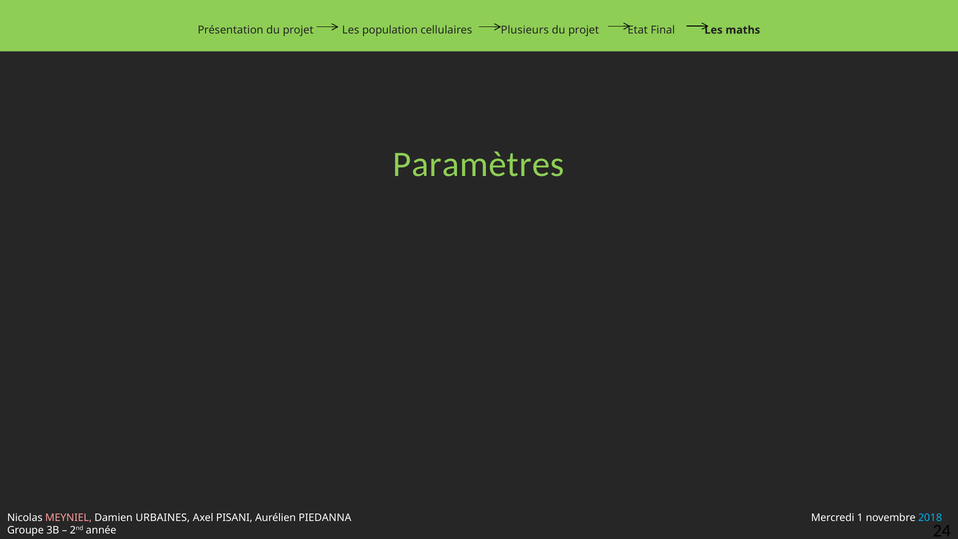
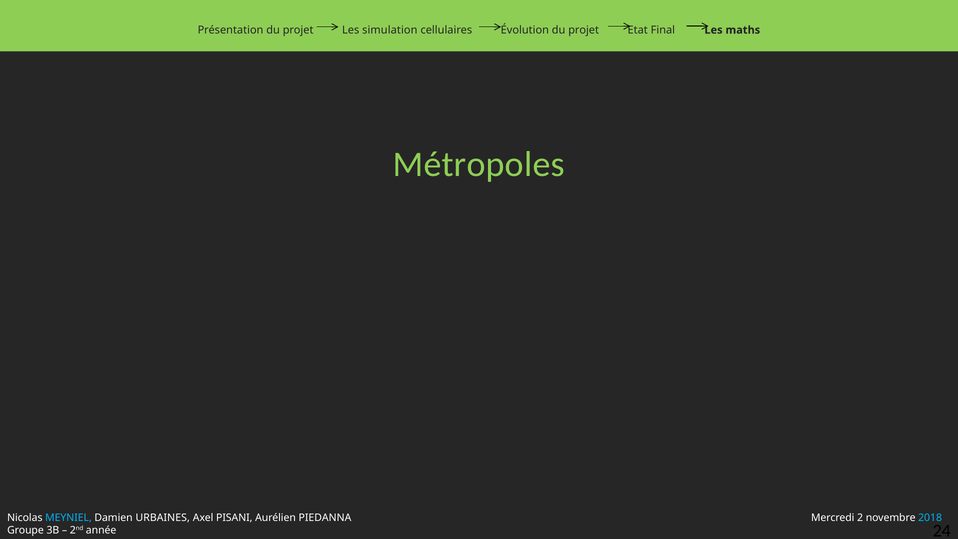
population: population -> simulation
Plusieurs: Plusieurs -> Évolution
Paramètres: Paramètres -> Métropoles
MEYNIEL colour: pink -> light blue
1: 1 -> 2
